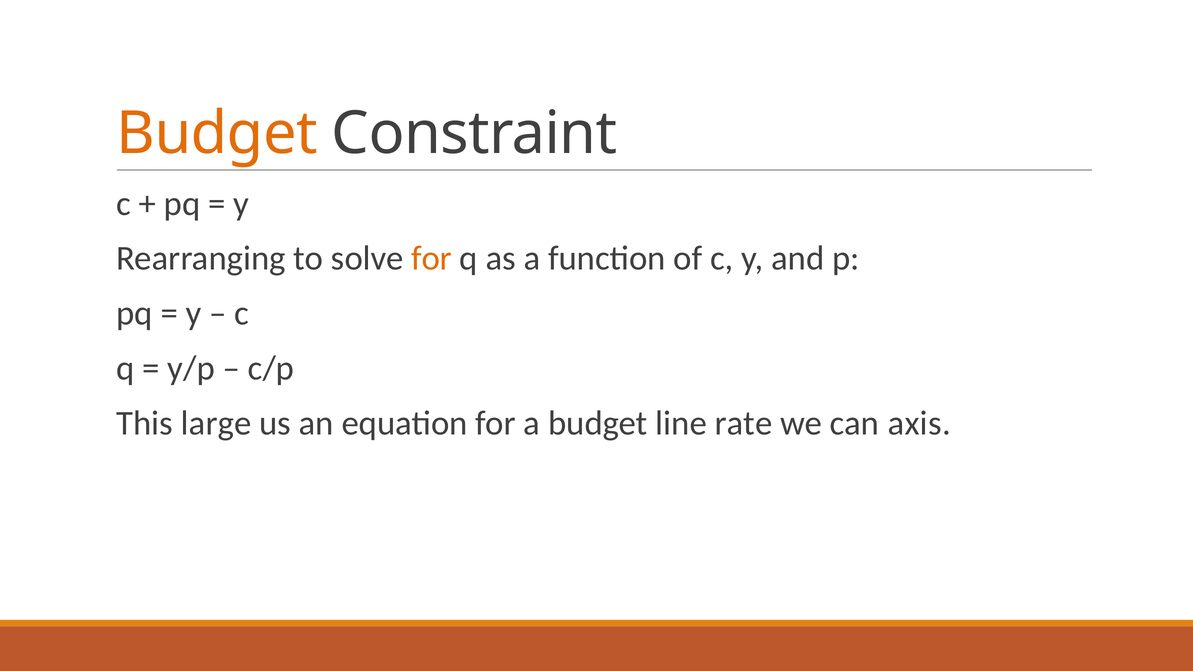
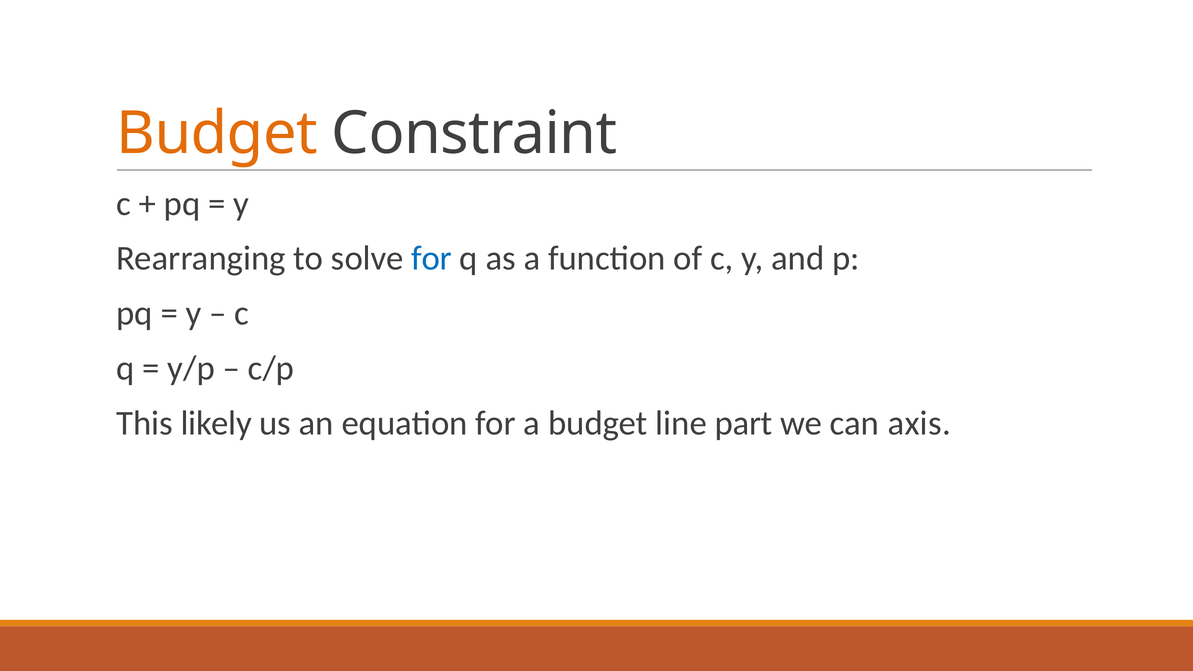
for at (432, 259) colour: orange -> blue
large: large -> likely
rate: rate -> part
